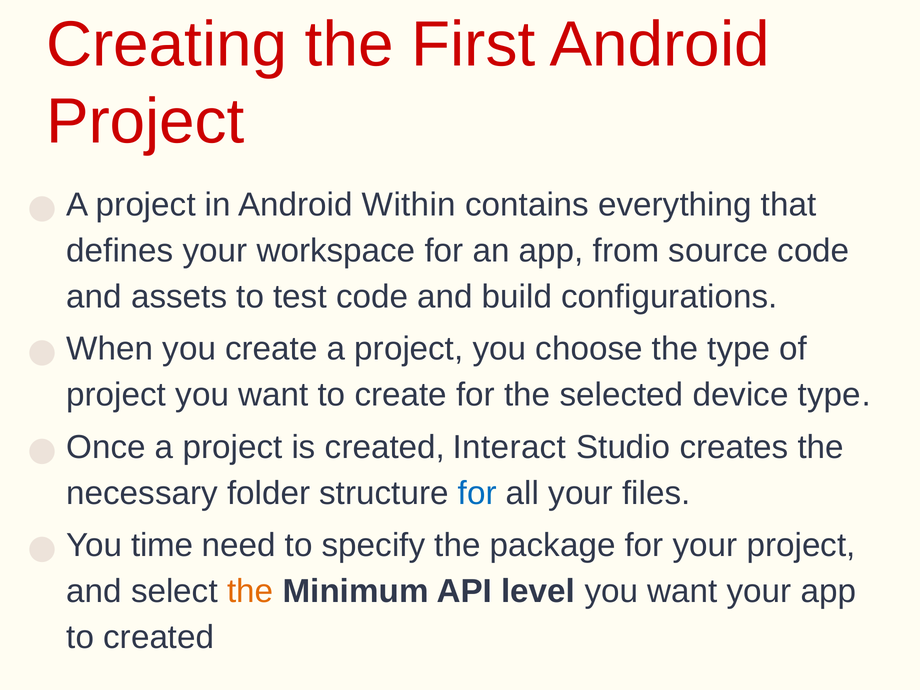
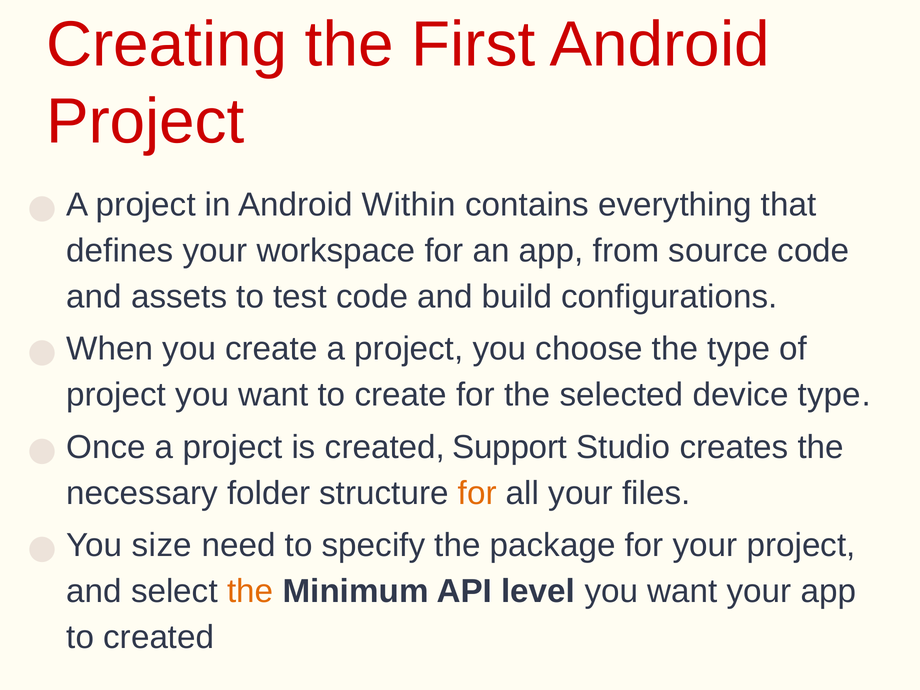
Interact: Interact -> Support
for at (477, 493) colour: blue -> orange
time: time -> size
